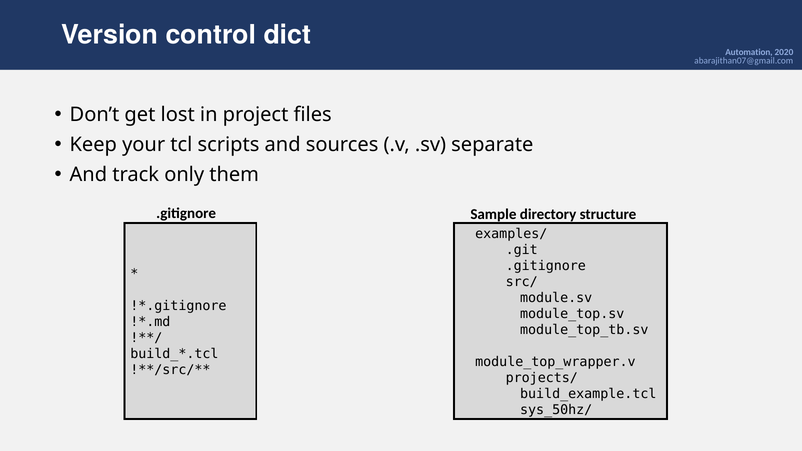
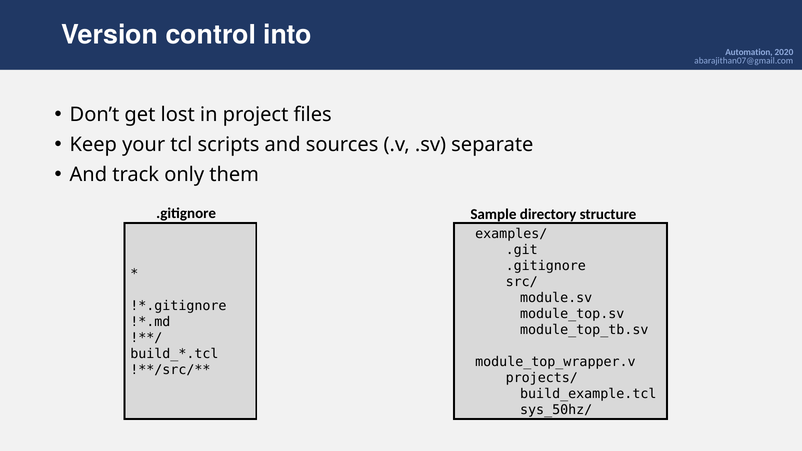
dict: dict -> into
